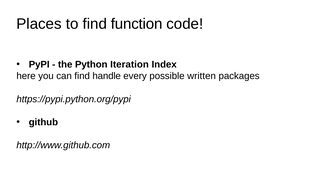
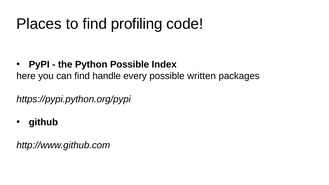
function: function -> profiling
Python Iteration: Iteration -> Possible
